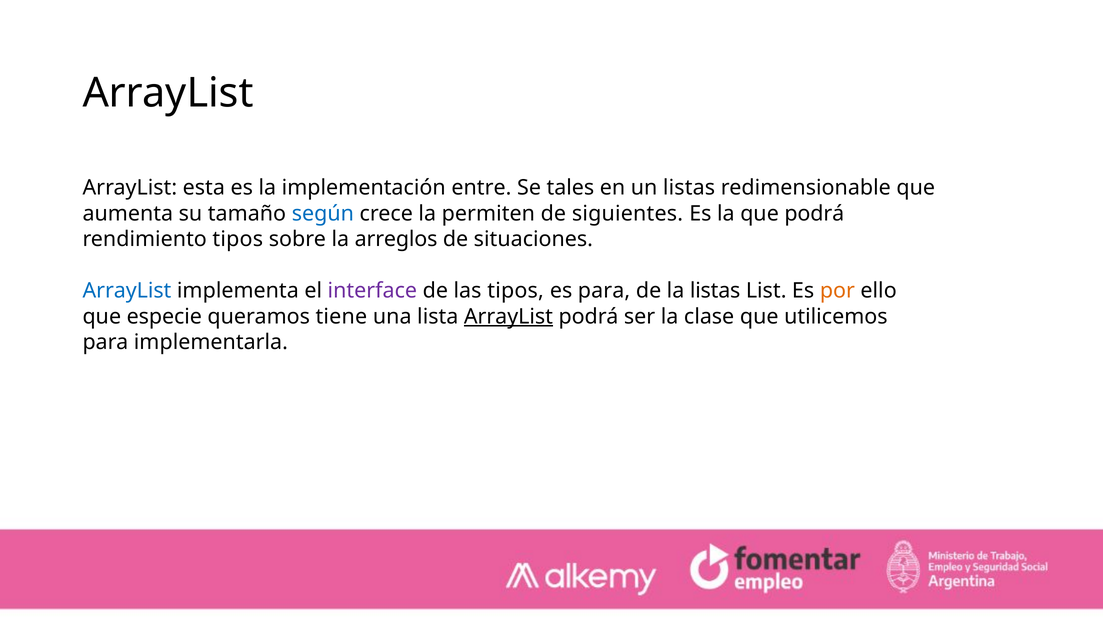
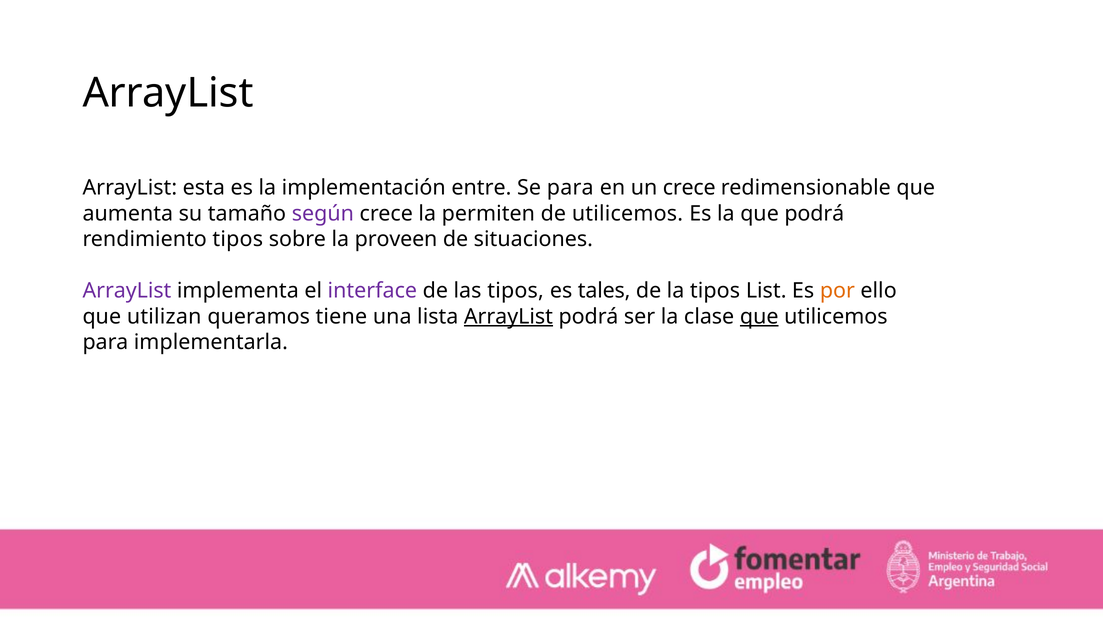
Se tales: tales -> para
un listas: listas -> crece
según colour: blue -> purple
de siguientes: siguientes -> utilicemos
arreglos: arreglos -> proveen
ArrayList at (127, 291) colour: blue -> purple
es para: para -> tales
la listas: listas -> tipos
especie: especie -> utilizan
que at (759, 317) underline: none -> present
